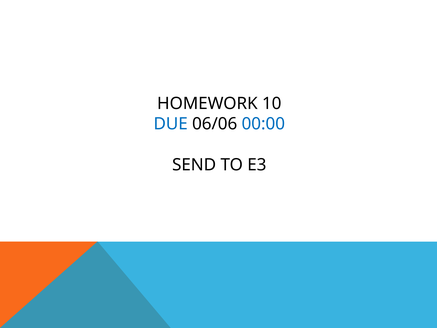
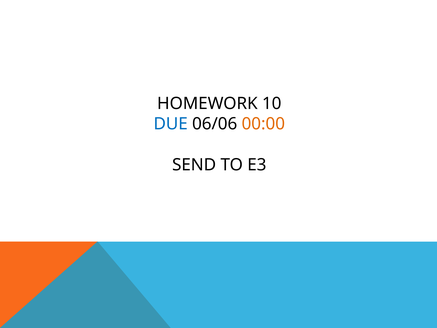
00:00 colour: blue -> orange
